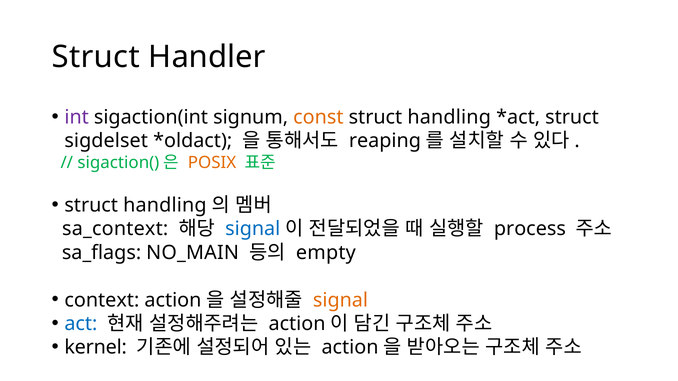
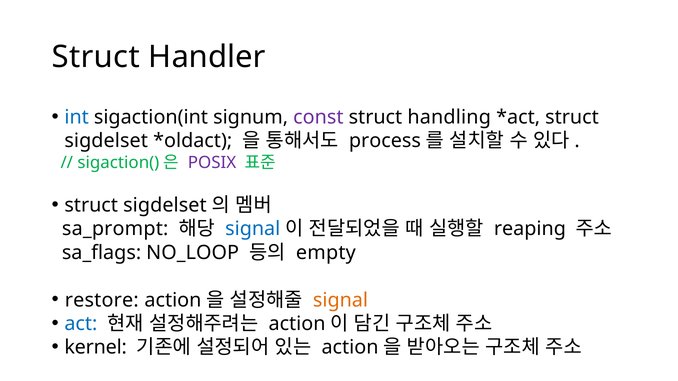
int colour: purple -> blue
const colour: orange -> purple
reaping: reaping -> process
POSIX colour: orange -> purple
handling at (165, 205): handling -> sigdelset
sa_context: sa_context -> sa_prompt
process: process -> reaping
NO_MAIN: NO_MAIN -> NO_LOOP
context: context -> restore
